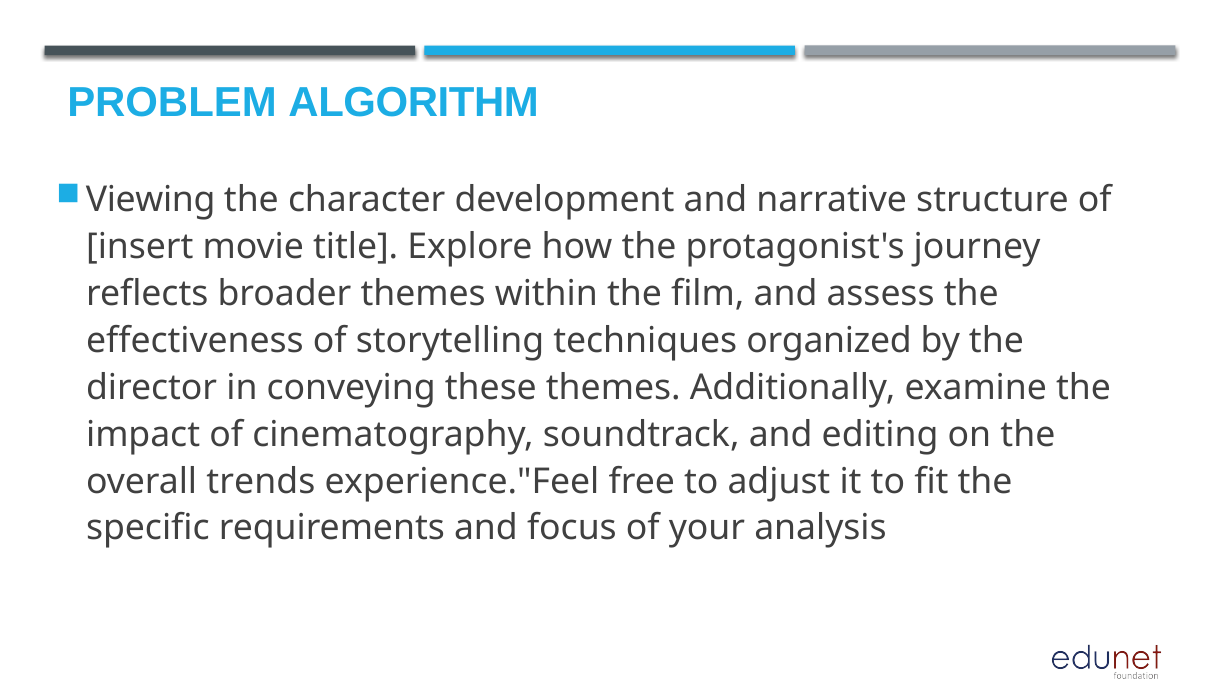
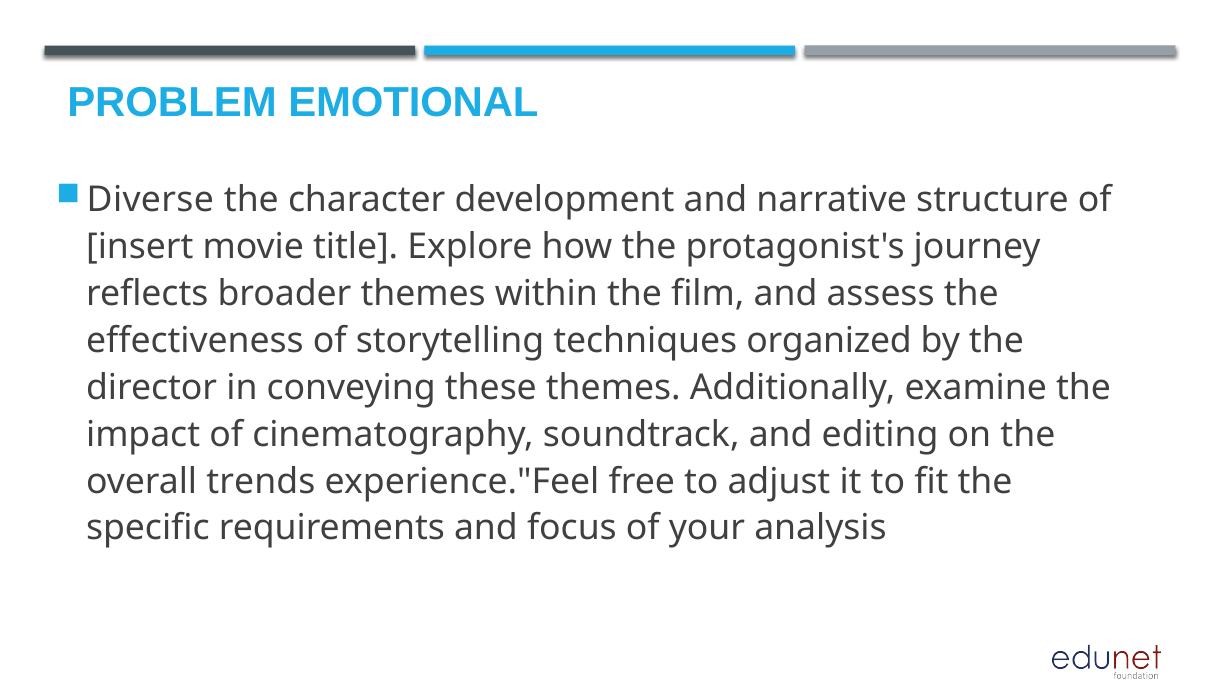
ALGORITHM: ALGORITHM -> EMOTIONAL
Viewing: Viewing -> Diverse
